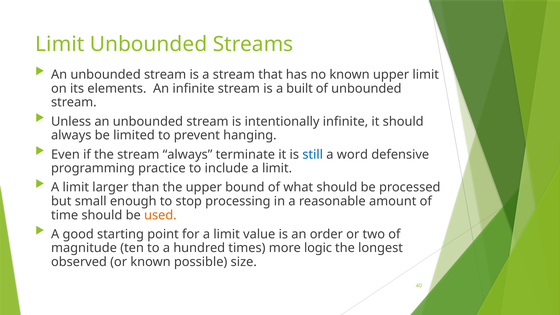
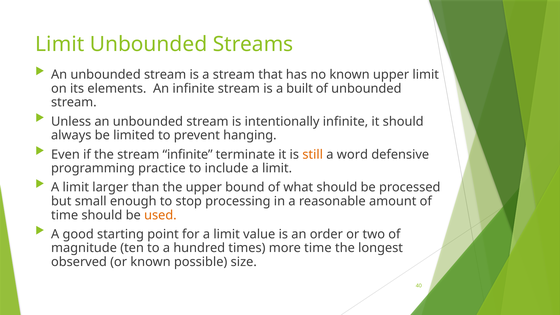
stream always: always -> infinite
still colour: blue -> orange
more logic: logic -> time
